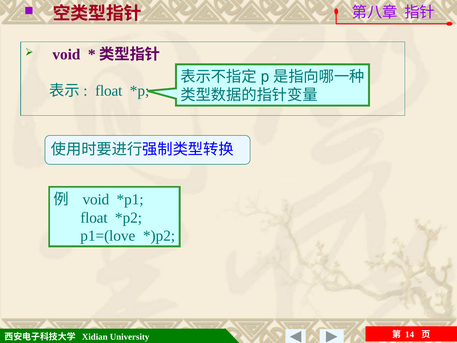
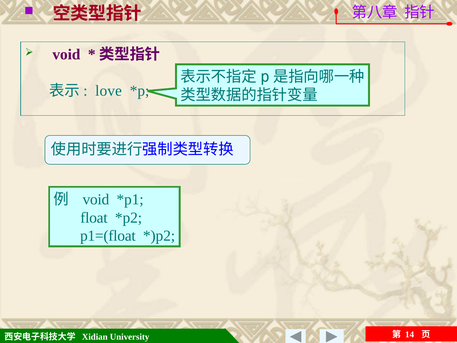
float at (109, 91): float -> love
p1=(love: p1=(love -> p1=(float
